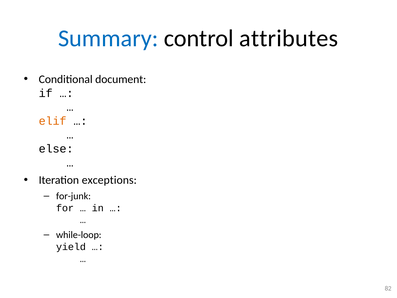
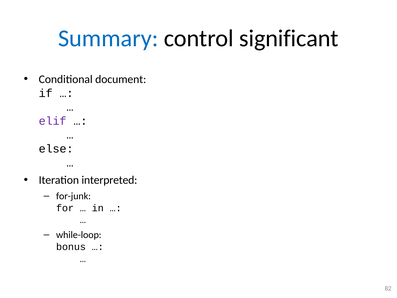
attributes: attributes -> significant
elif colour: orange -> purple
exceptions: exceptions -> interpreted
yield: yield -> bonus
